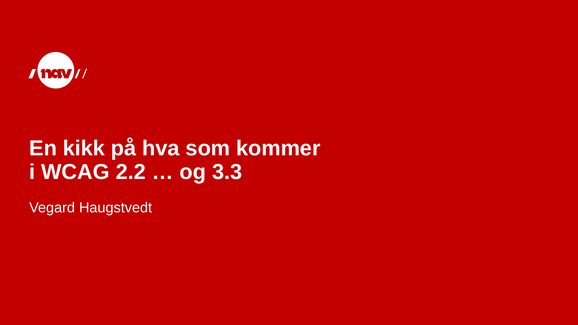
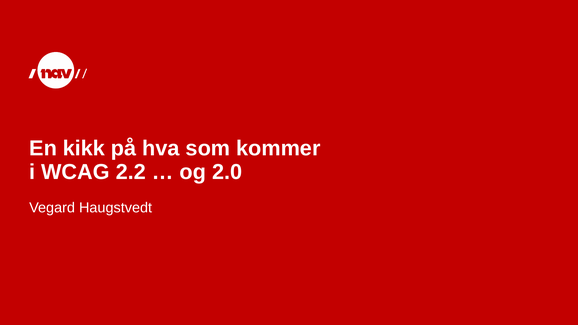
3.3: 3.3 -> 2.0
